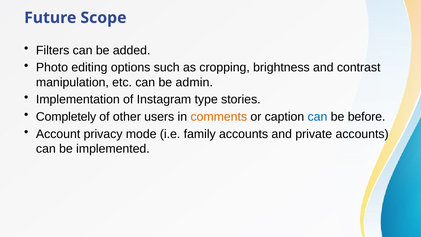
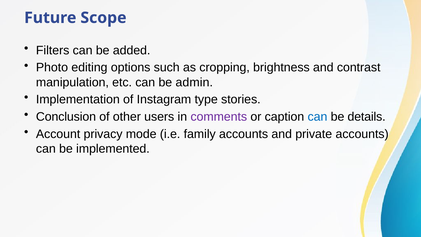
Completely: Completely -> Conclusion
comments colour: orange -> purple
before: before -> details
